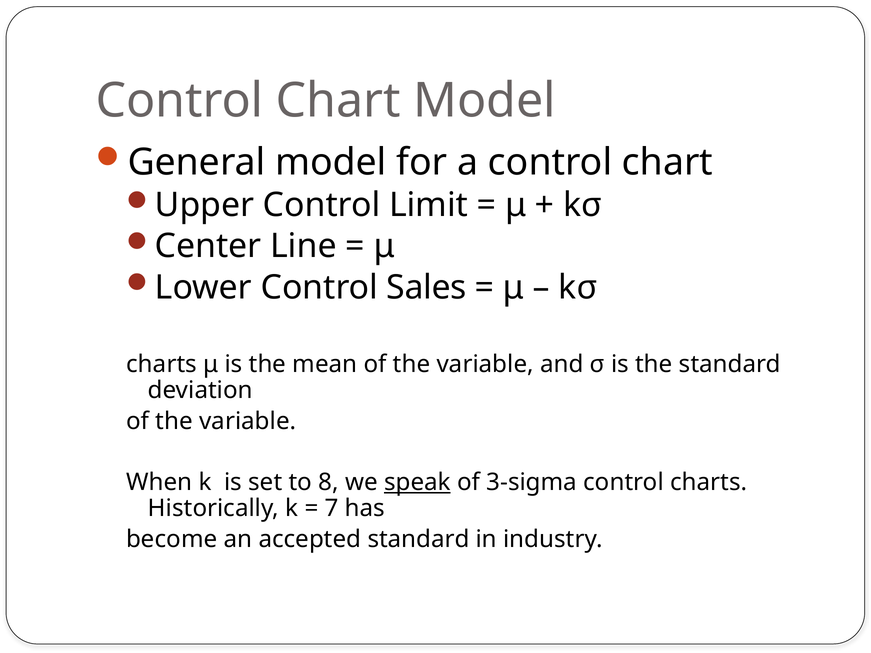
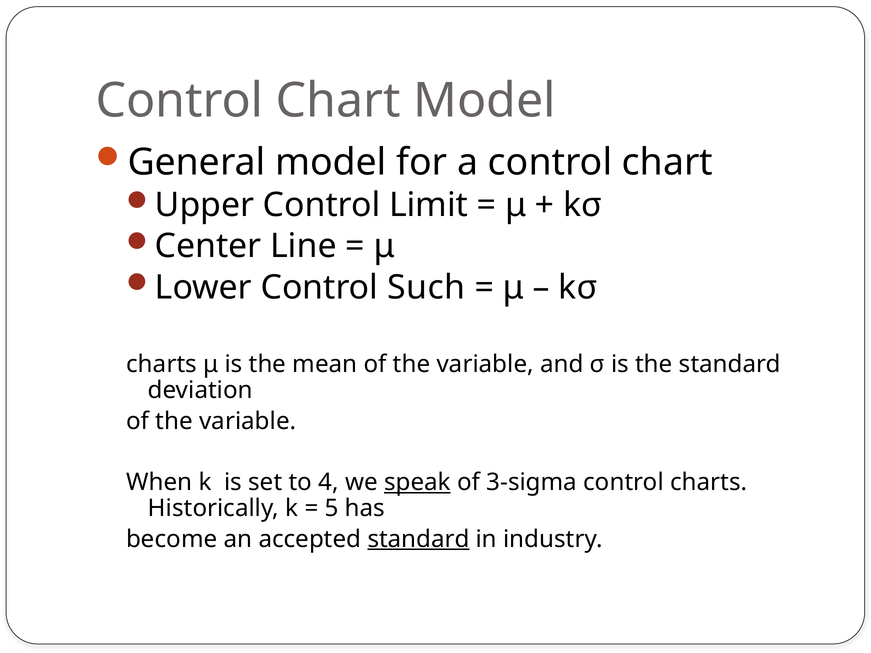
Sales: Sales -> Such
8: 8 -> 4
7: 7 -> 5
standard at (418, 539) underline: none -> present
